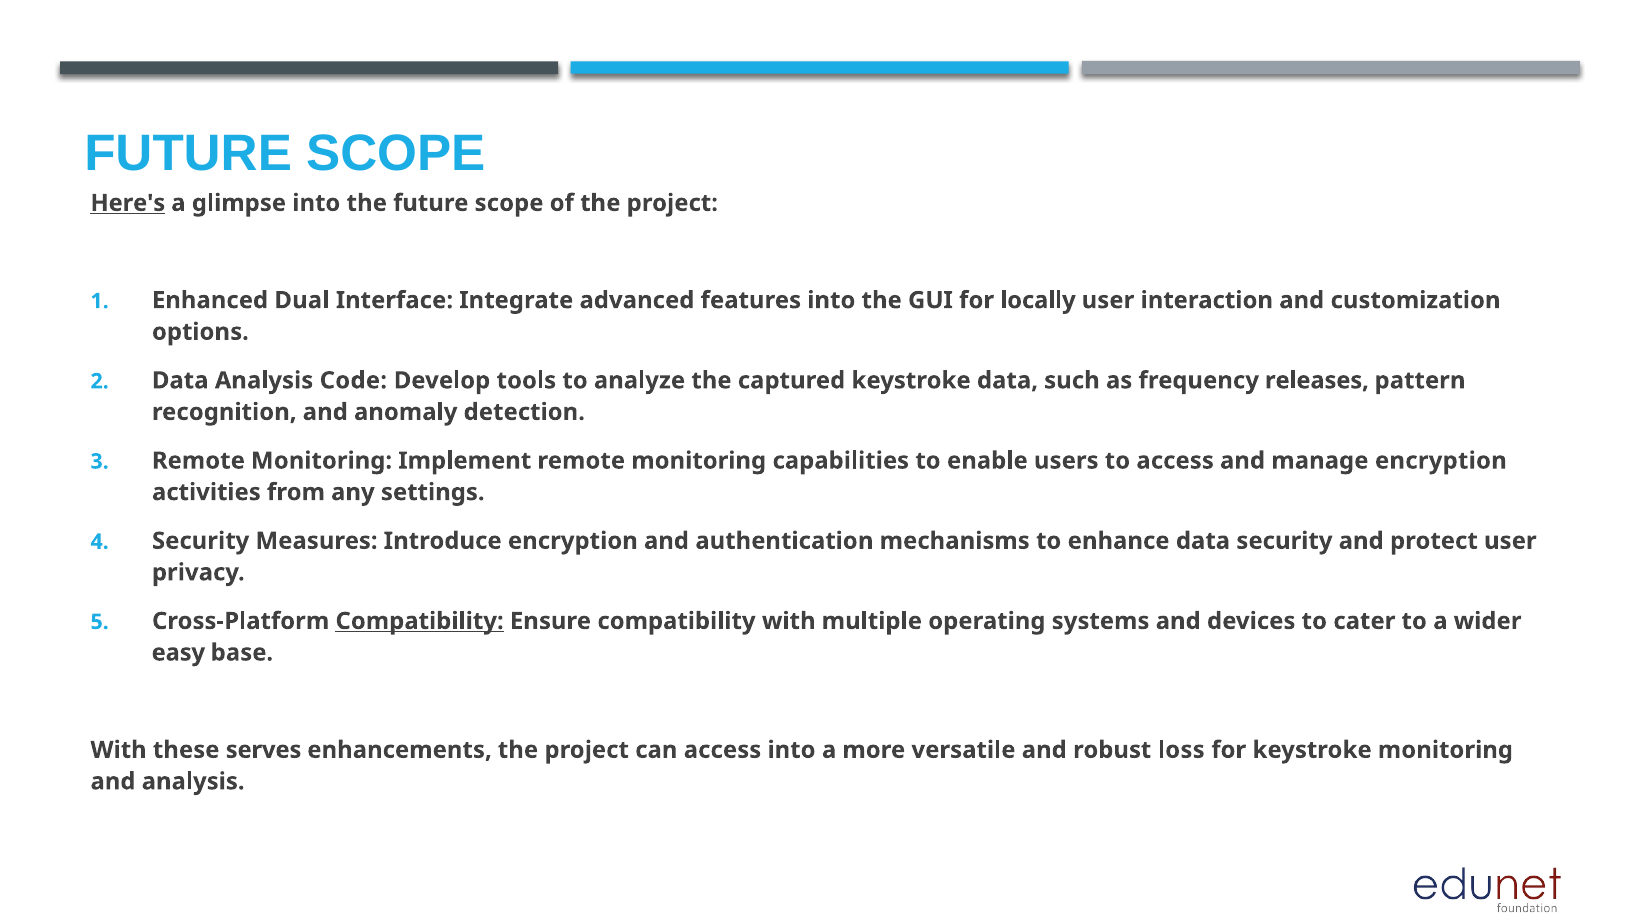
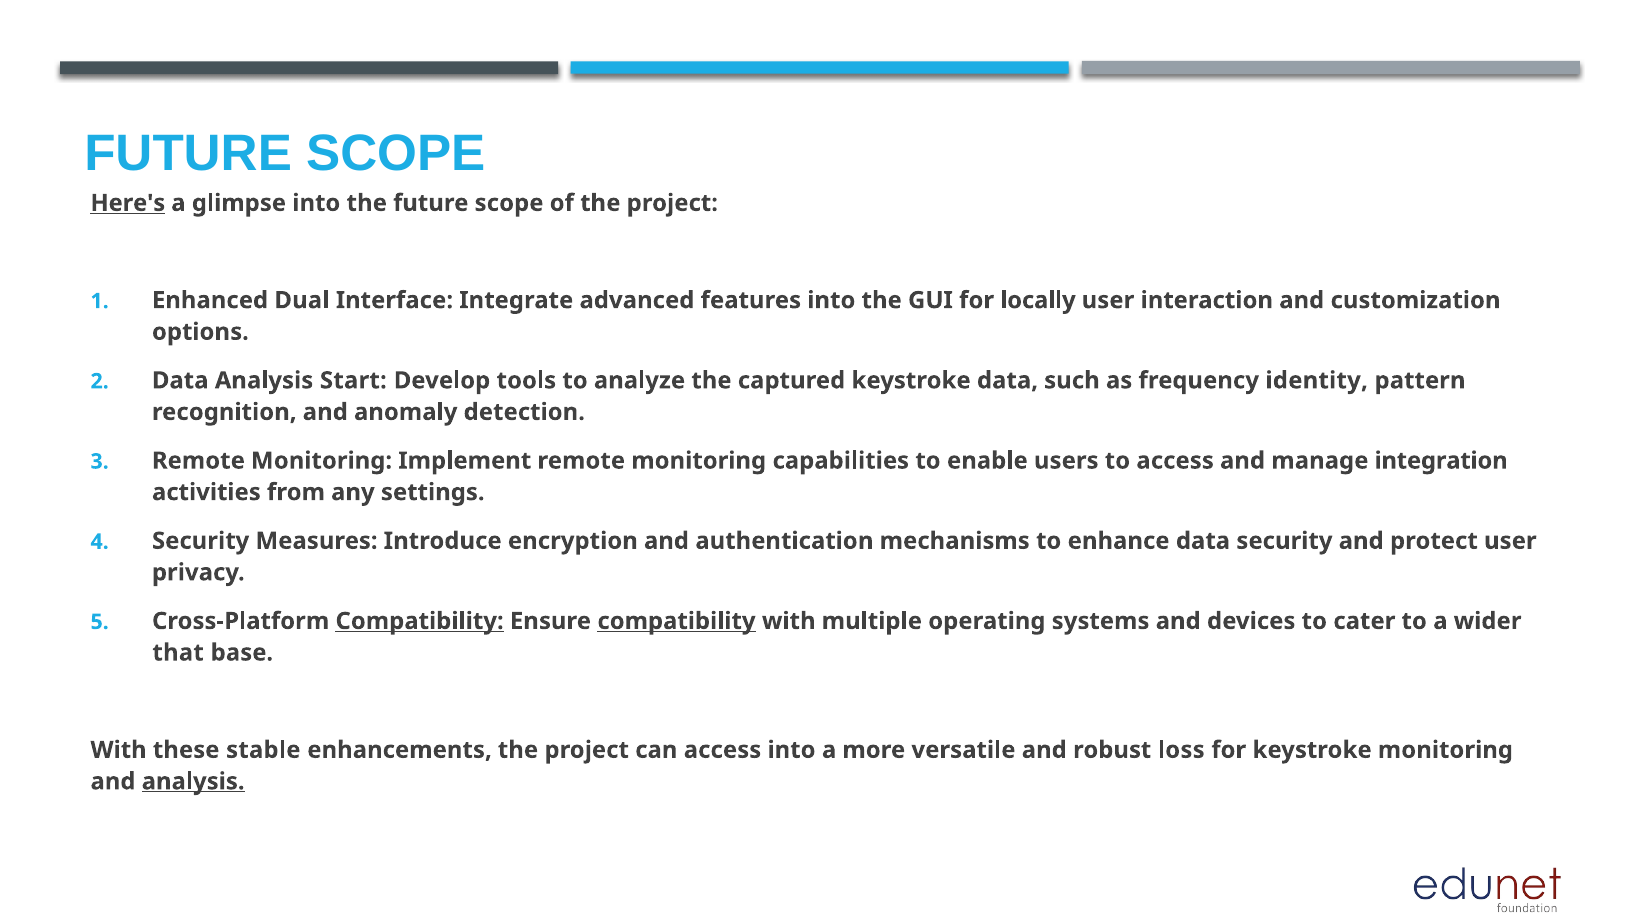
Code: Code -> Start
releases: releases -> identity
manage encryption: encryption -> integration
compatibility at (676, 621) underline: none -> present
easy: easy -> that
serves: serves -> stable
analysis at (193, 782) underline: none -> present
